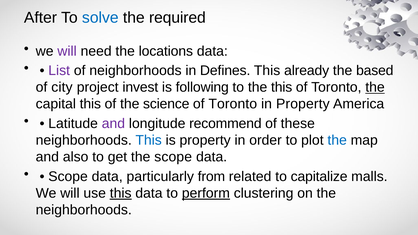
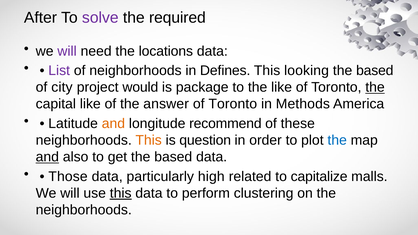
solve colour: blue -> purple
already: already -> looking
invest: invest -> would
following: following -> package
the this: this -> like
capital this: this -> like
science: science -> answer
in Property: Property -> Methods
and at (113, 124) colour: purple -> orange
This at (149, 140) colour: blue -> orange
is property: property -> question
and at (47, 157) underline: none -> present
get the scope: scope -> based
Scope at (68, 177): Scope -> Those
from: from -> high
perform underline: present -> none
